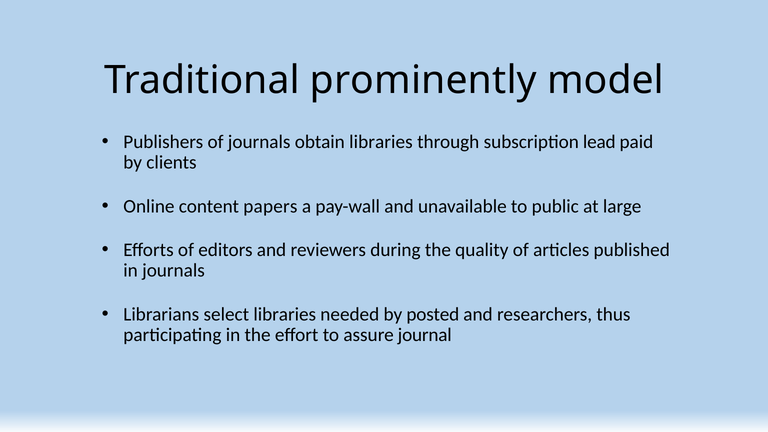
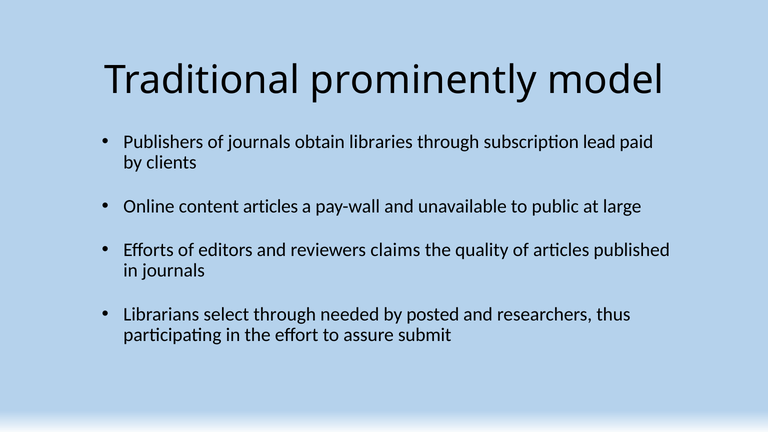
content papers: papers -> articles
during: during -> claims
select libraries: libraries -> through
journal: journal -> submit
